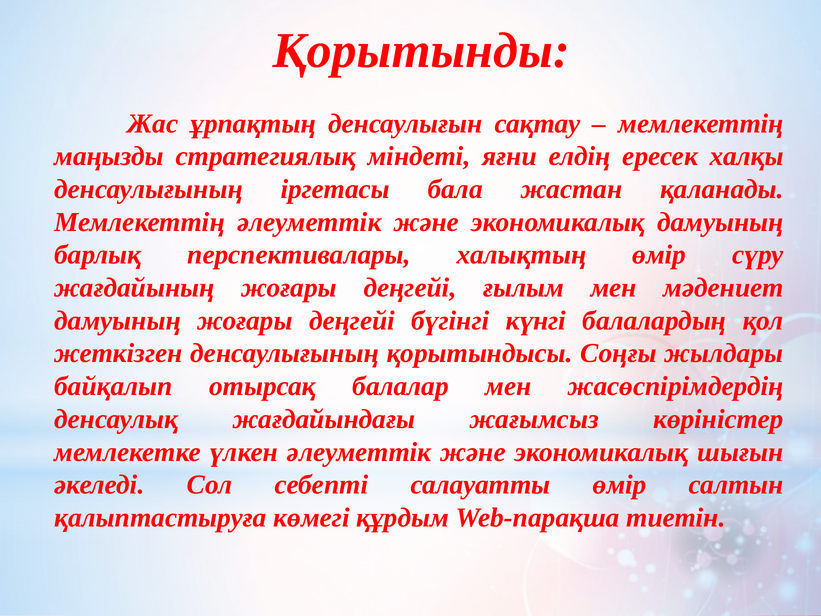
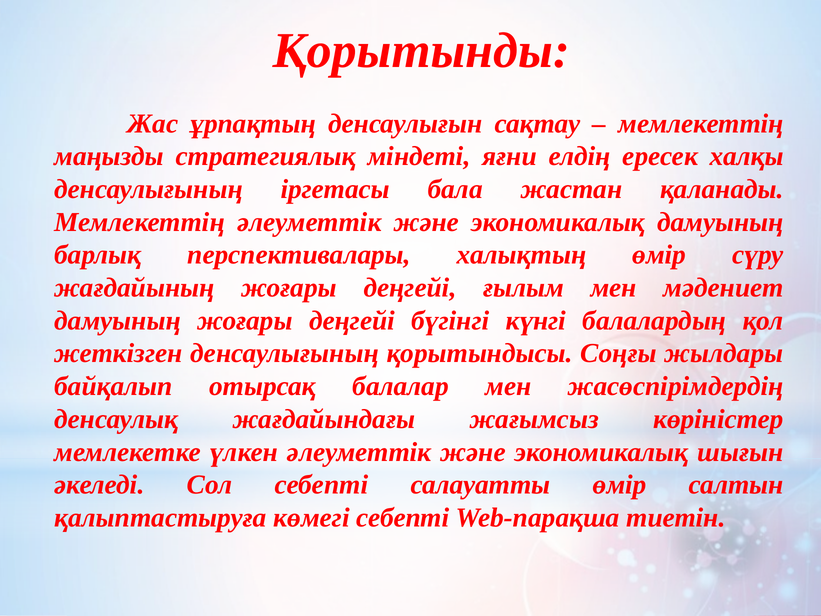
көмегі құрдым: құрдым -> себепті
